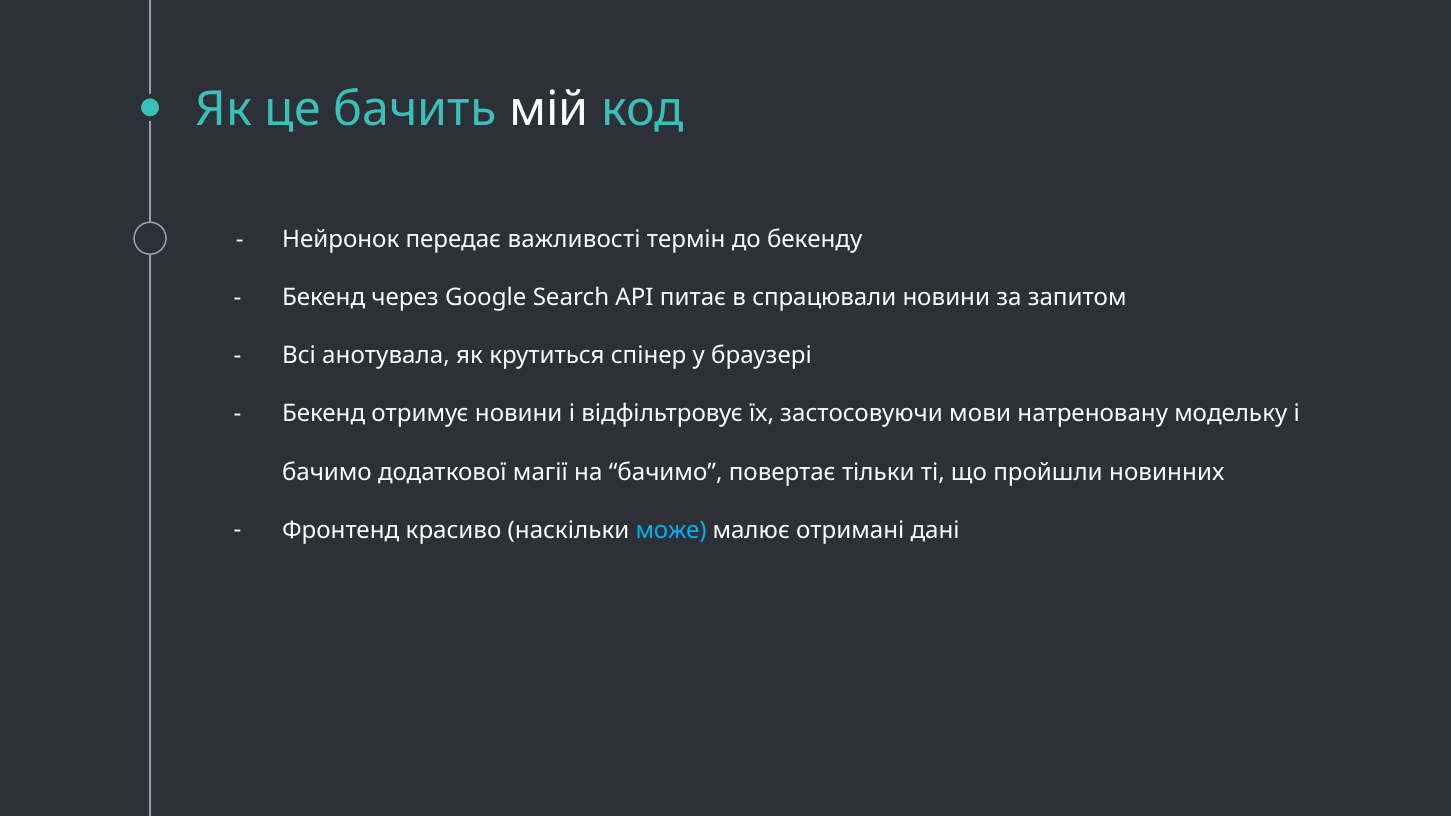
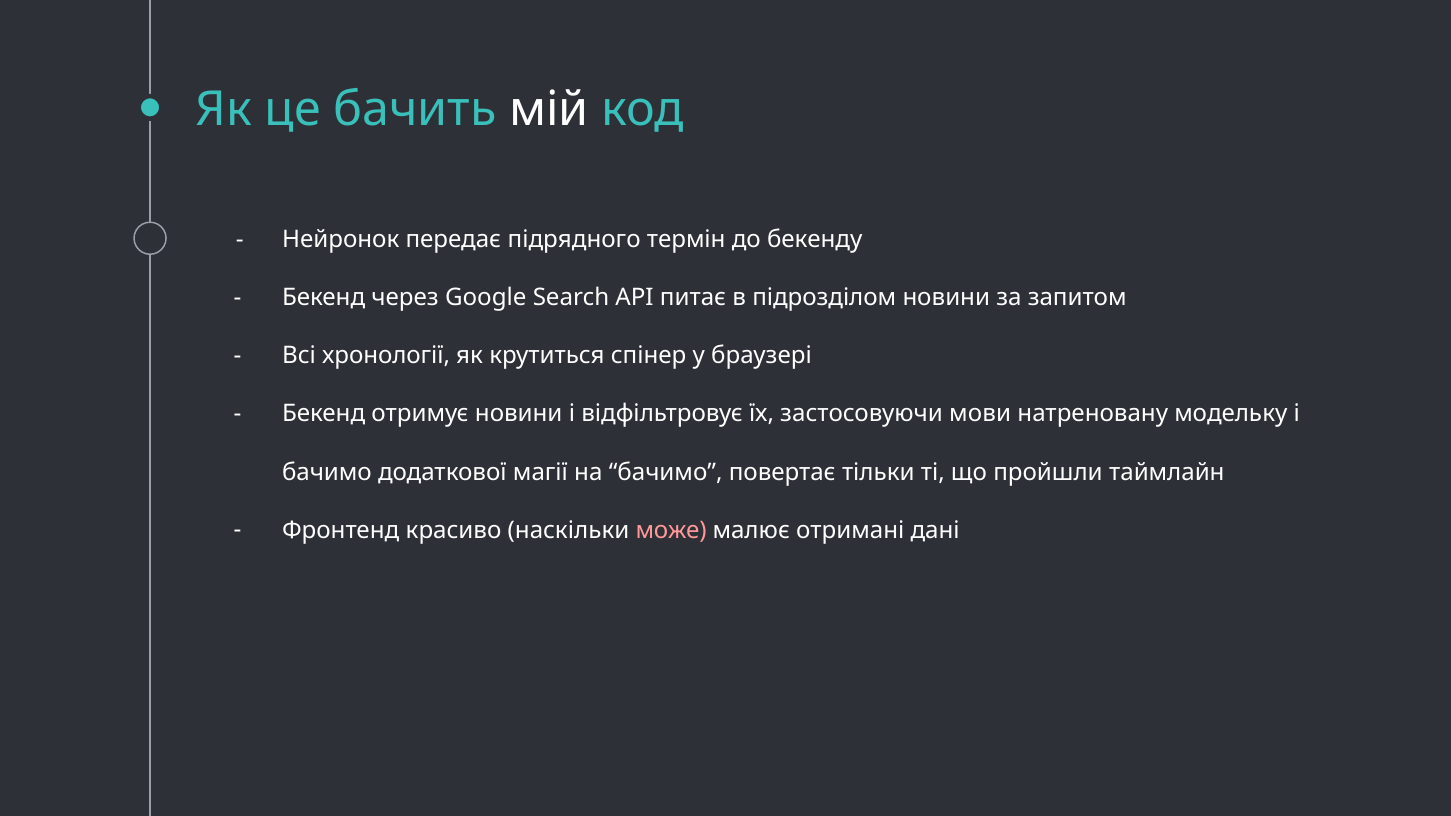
важливості: важливості -> підрядного
спрацювали: спрацювали -> підрозділом
анотувала: анотувала -> хронології
новинних: новинних -> таймлайн
може colour: light blue -> pink
